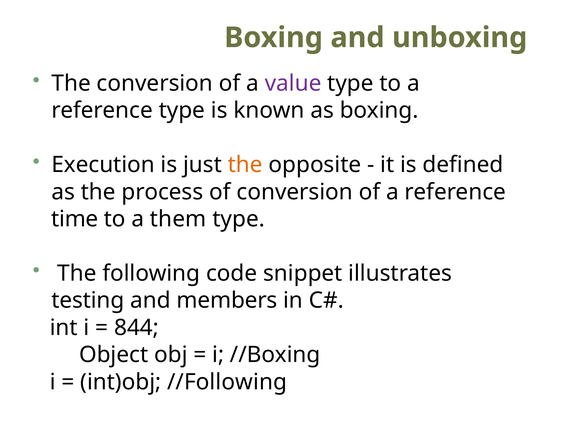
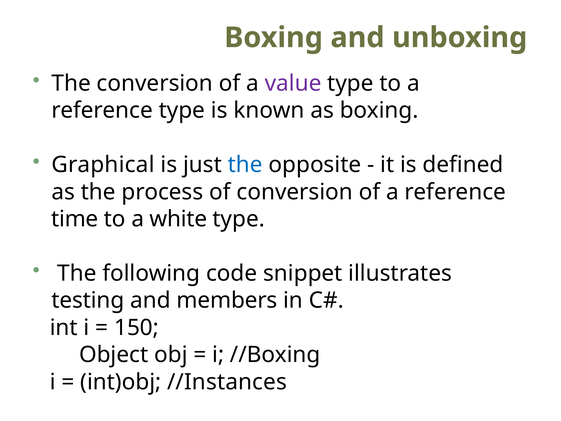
Execution: Execution -> Graphical
the at (245, 165) colour: orange -> blue
them: them -> white
844: 844 -> 150
//Following: //Following -> //Instances
